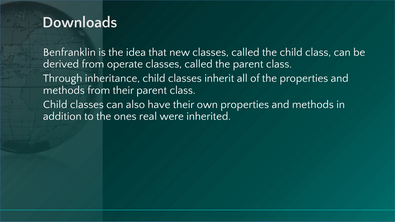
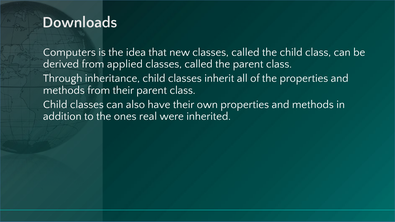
Benfranklin: Benfranklin -> Computers
operate: operate -> applied
